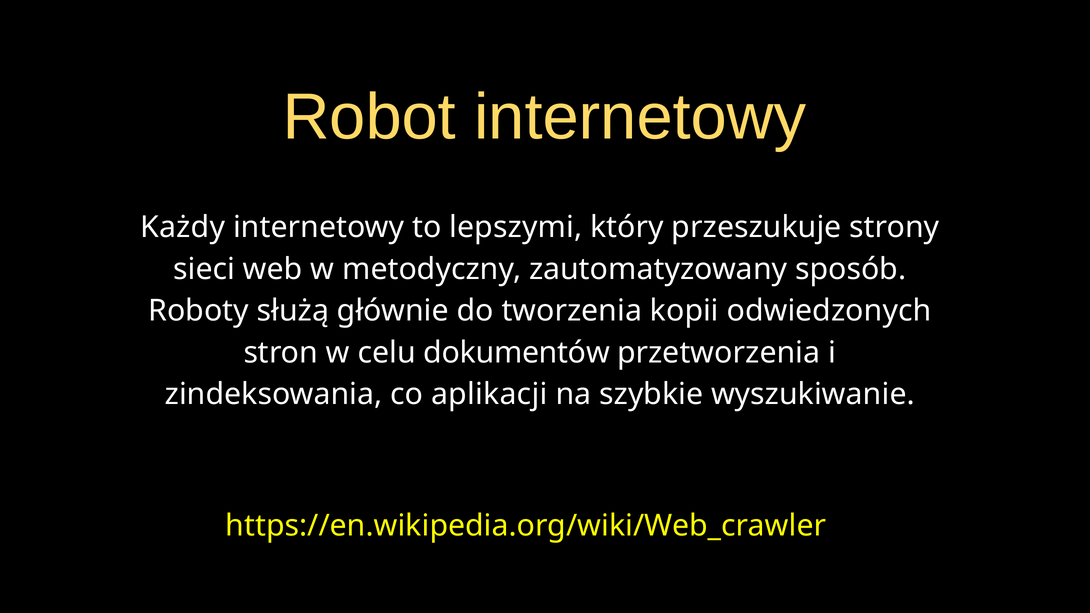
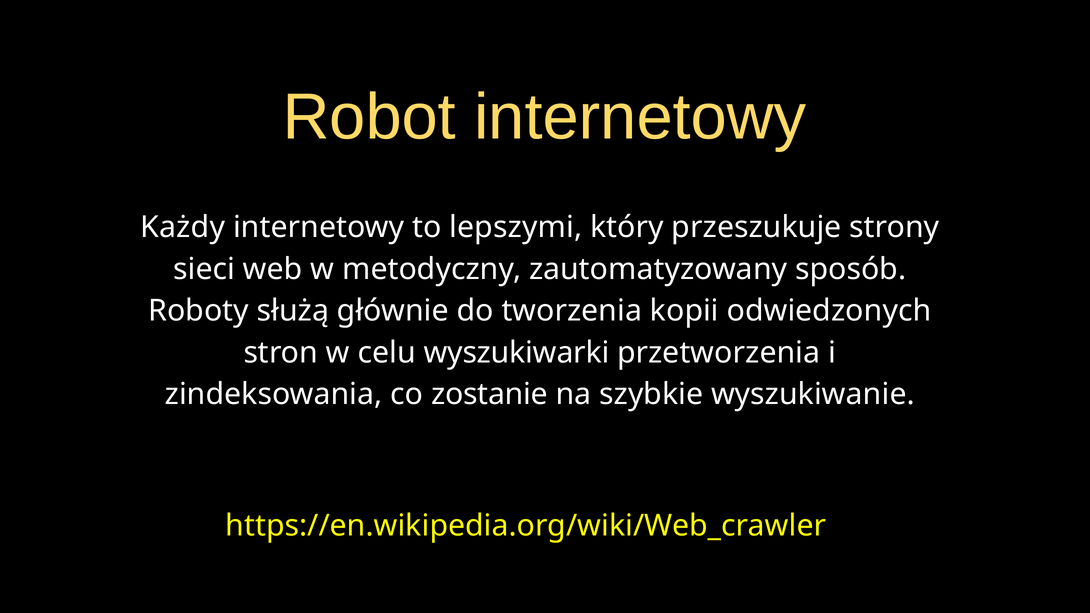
dokumentów: dokumentów -> wyszukiwarki
aplikacji: aplikacji -> zostanie
